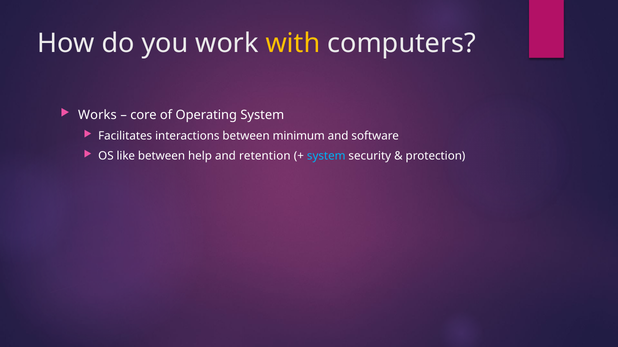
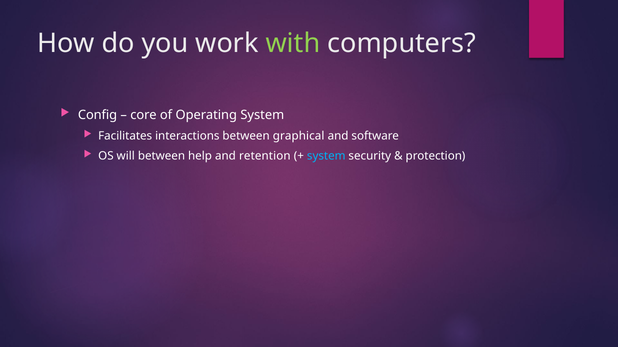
with colour: yellow -> light green
Works: Works -> Config
minimum: minimum -> graphical
like: like -> will
